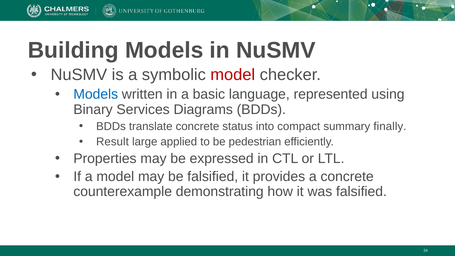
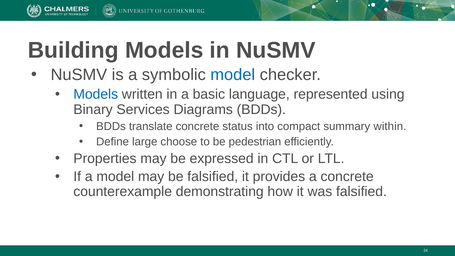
model at (233, 75) colour: red -> blue
finally: finally -> within
Result: Result -> Define
applied: applied -> choose
